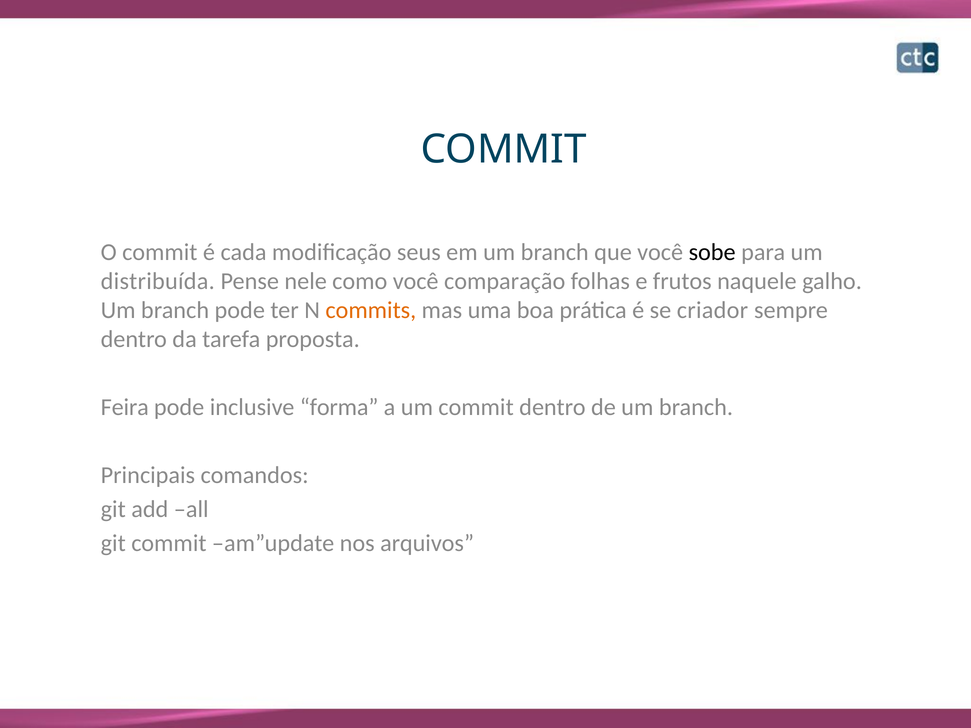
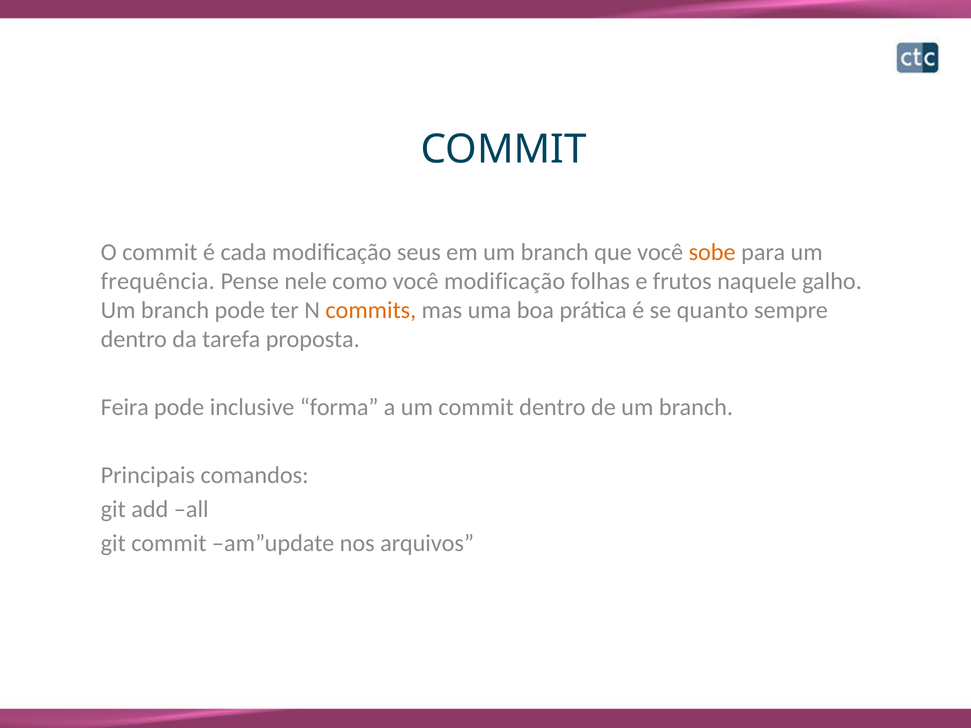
sobe colour: black -> orange
distribuída: distribuída -> frequência
você comparação: comparação -> modificação
criador: criador -> quanto
